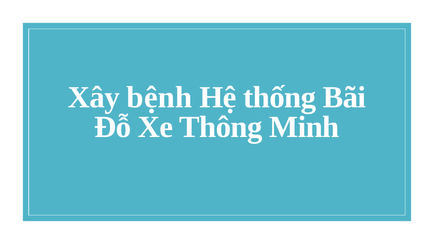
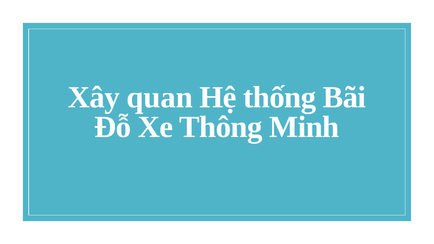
bệnh: bệnh -> quan
